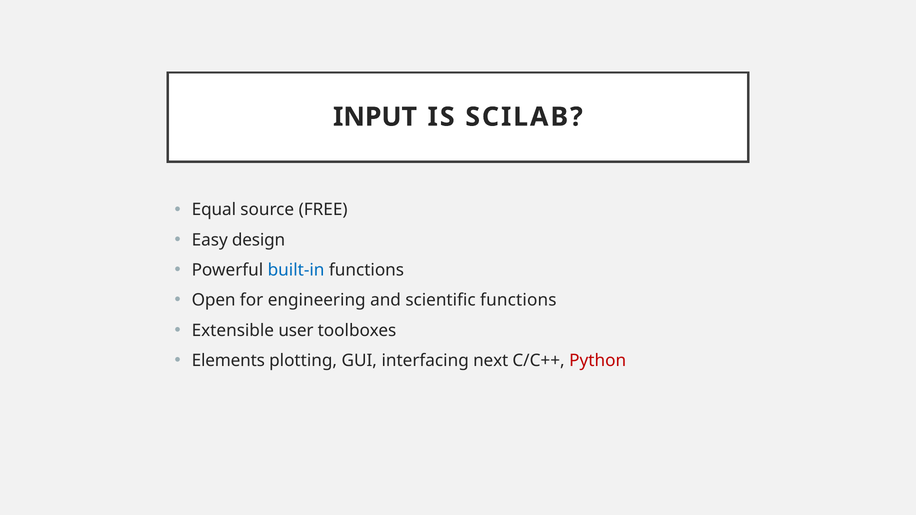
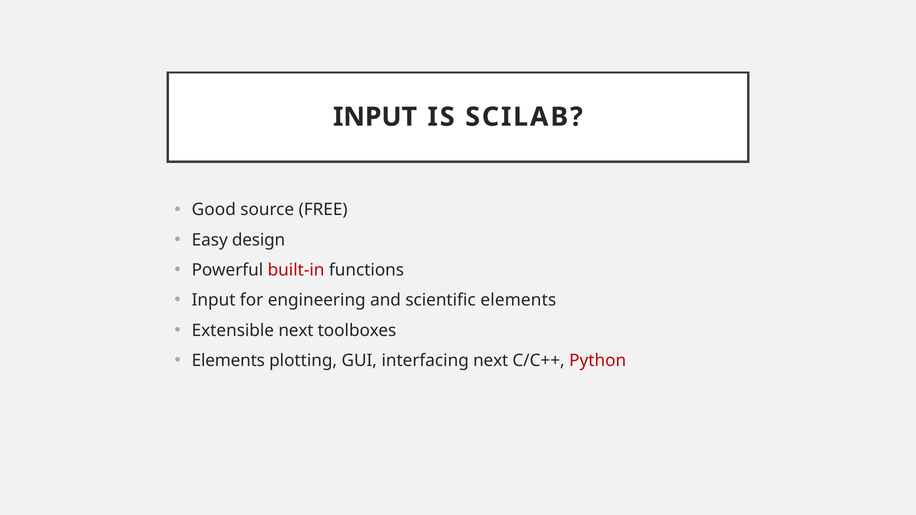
Equal: Equal -> Good
built-in colour: blue -> red
Open at (214, 300): Open -> Input
scientific functions: functions -> elements
Extensible user: user -> next
